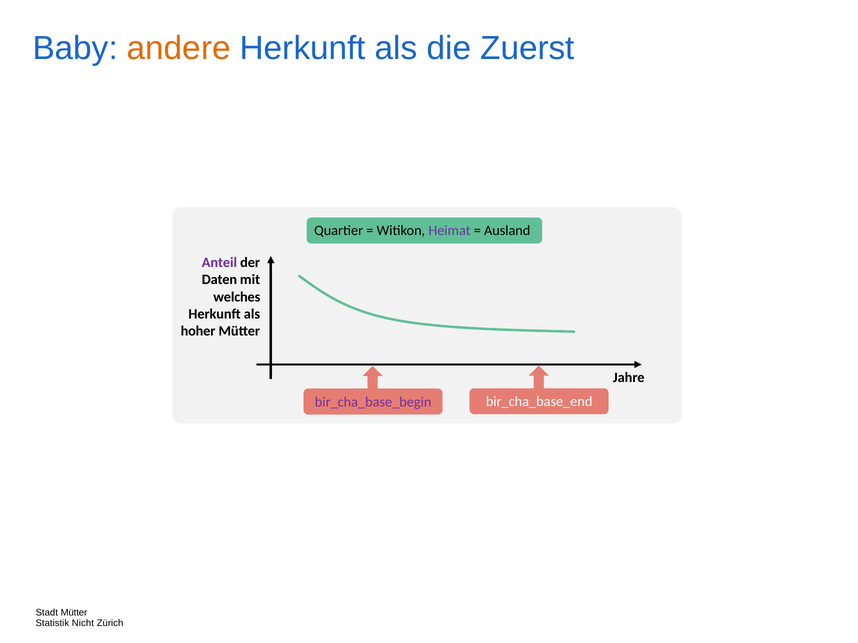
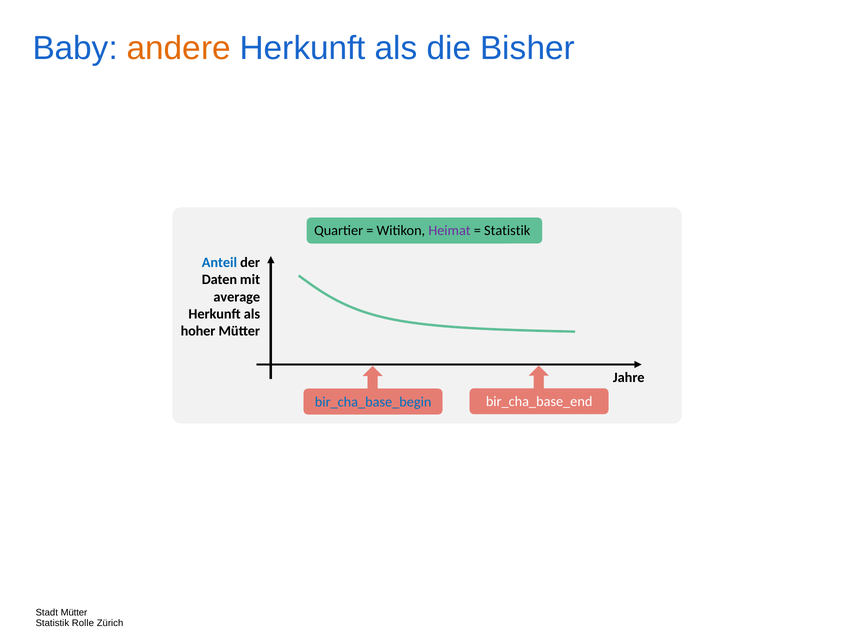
Zuerst: Zuerst -> Bisher
Ausland at (507, 231): Ausland -> Statistik
Anteil colour: purple -> blue
welches: welches -> average
bir_cha_base_begin colour: purple -> blue
Nicht: Nicht -> Rolle
